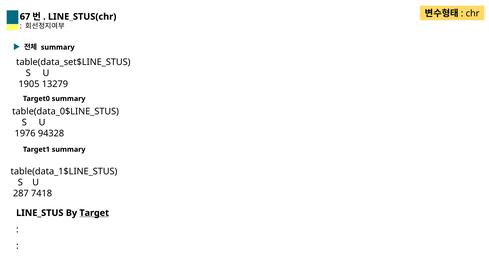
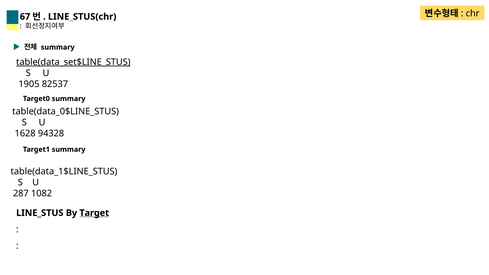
table(data_set$LINE_STUS underline: none -> present
13279: 13279 -> 82537
1976: 1976 -> 1628
7418: 7418 -> 1082
